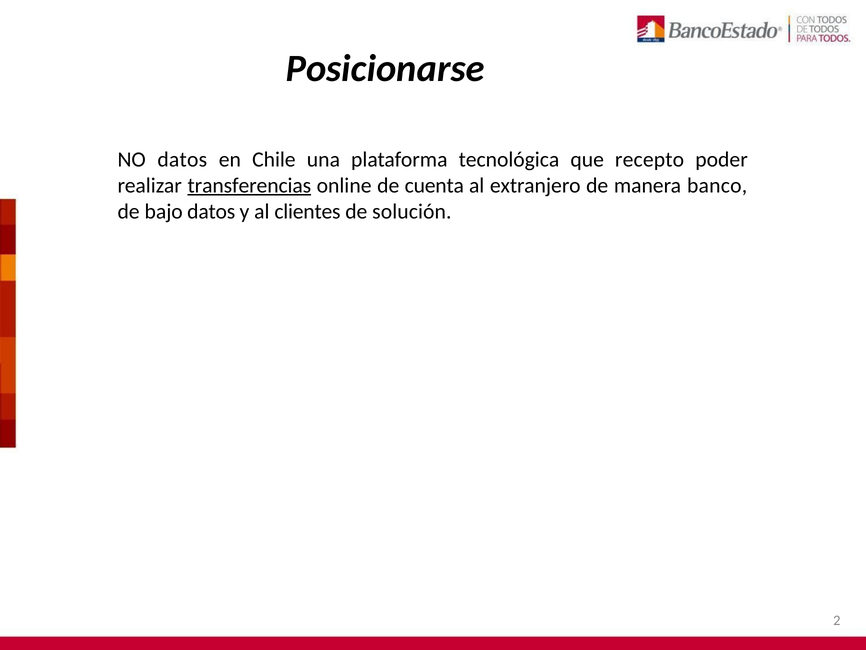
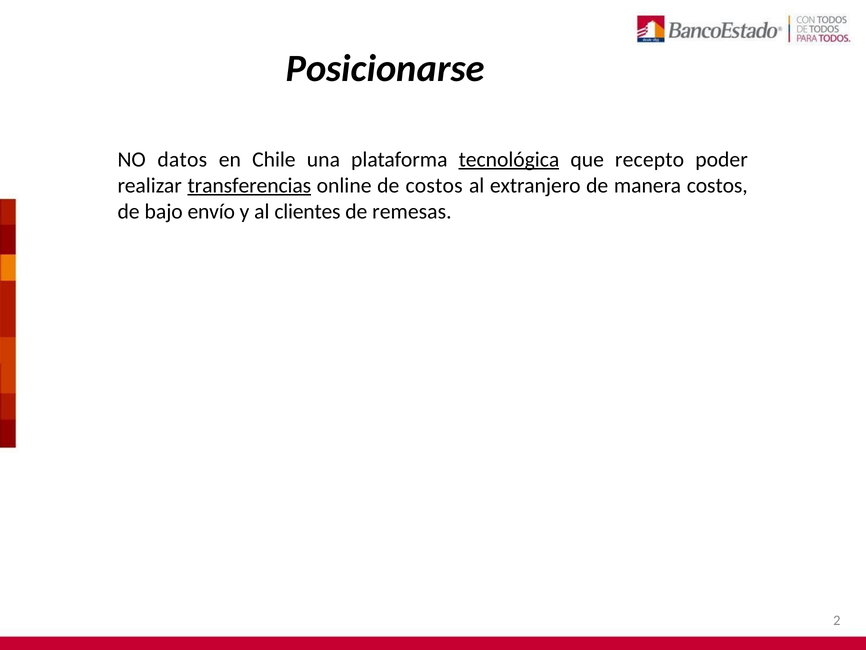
tecnológica underline: none -> present
de cuenta: cuenta -> costos
manera banco: banco -> costos
bajo datos: datos -> envío
solución: solución -> remesas
